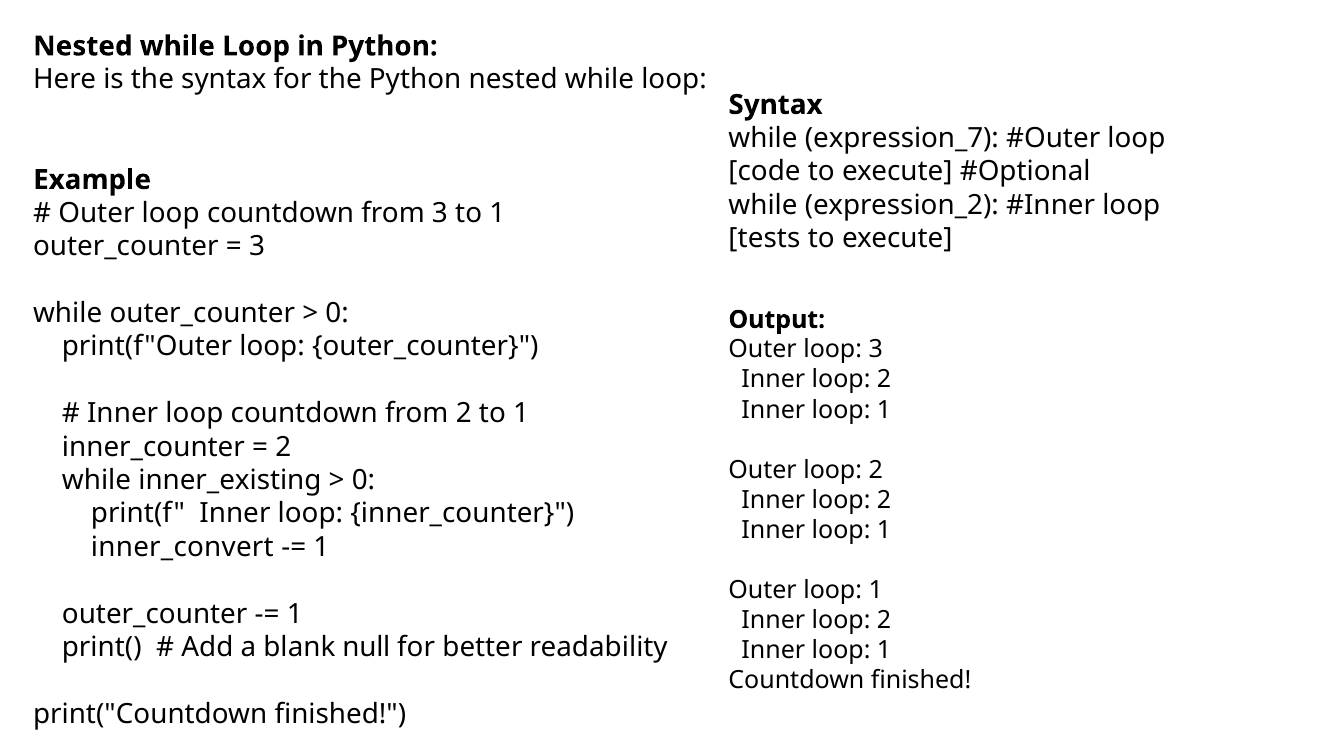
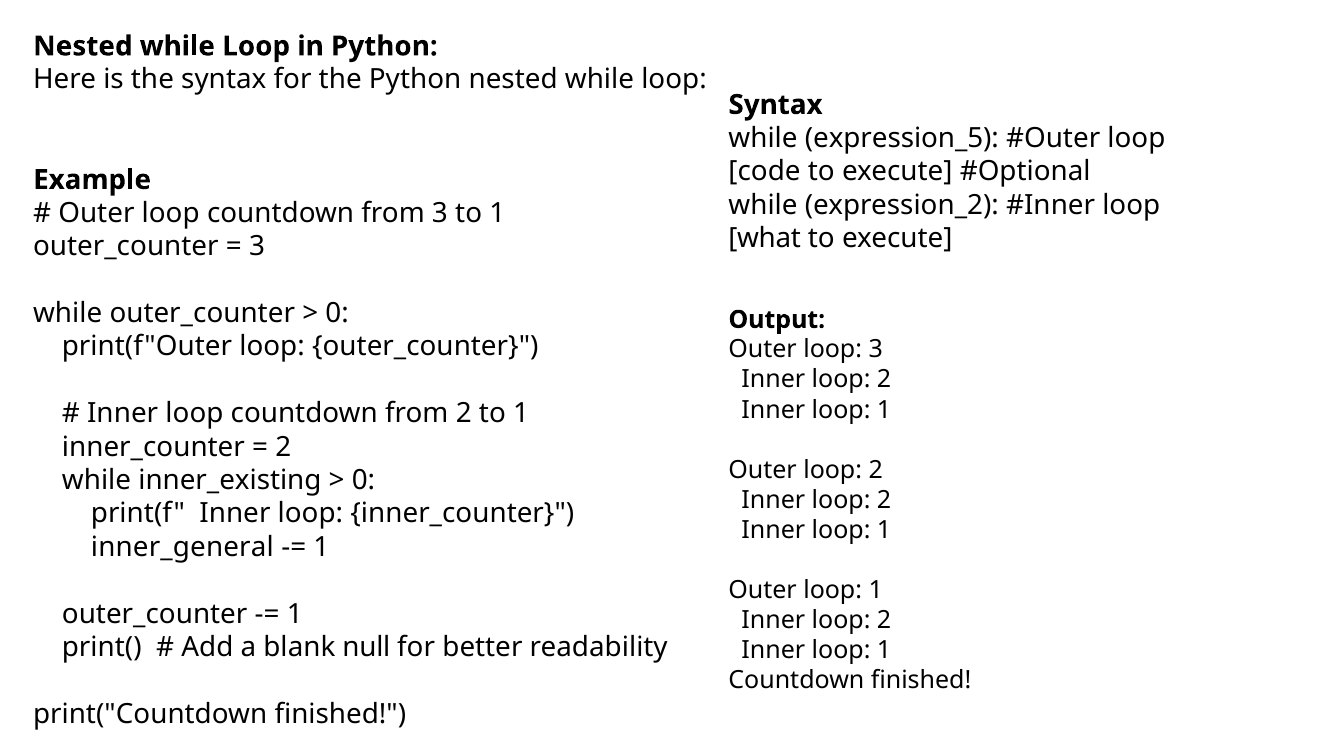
expression_7: expression_7 -> expression_5
tests: tests -> what
inner_convert: inner_convert -> inner_general
